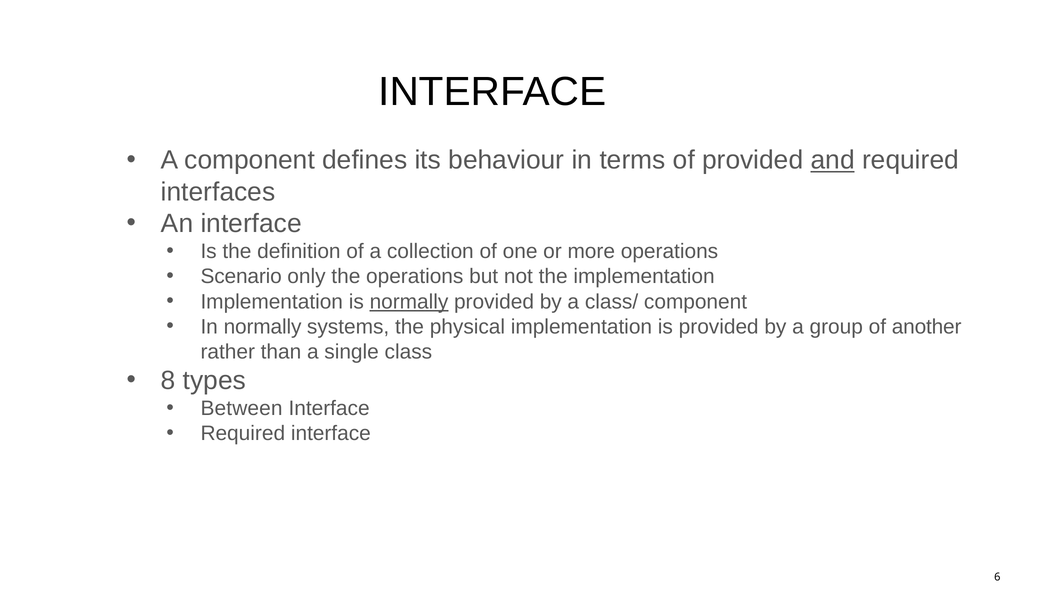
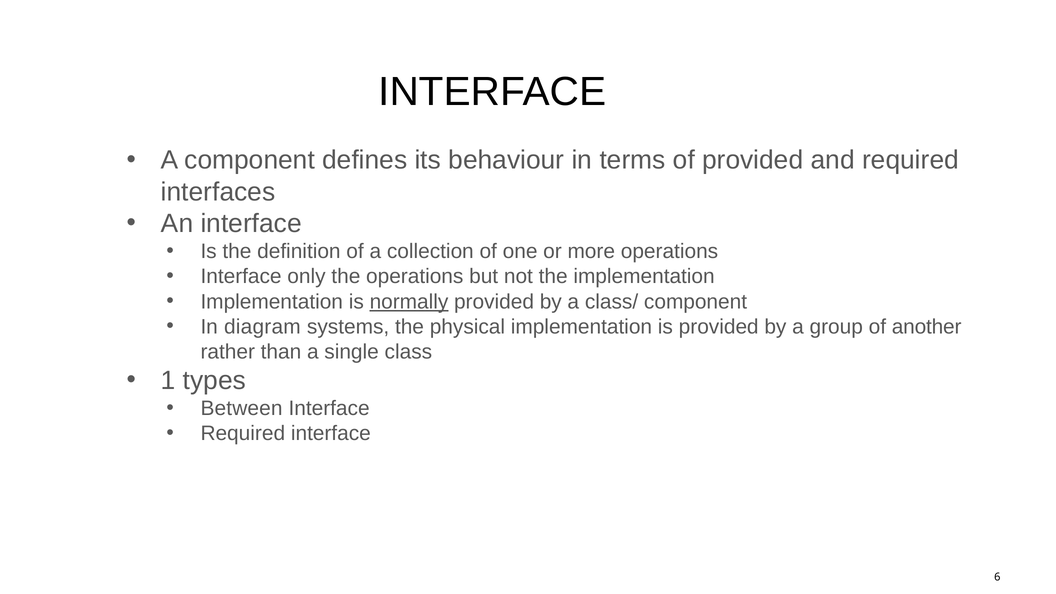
and underline: present -> none
Scenario at (241, 277): Scenario -> Interface
In normally: normally -> diagram
8: 8 -> 1
